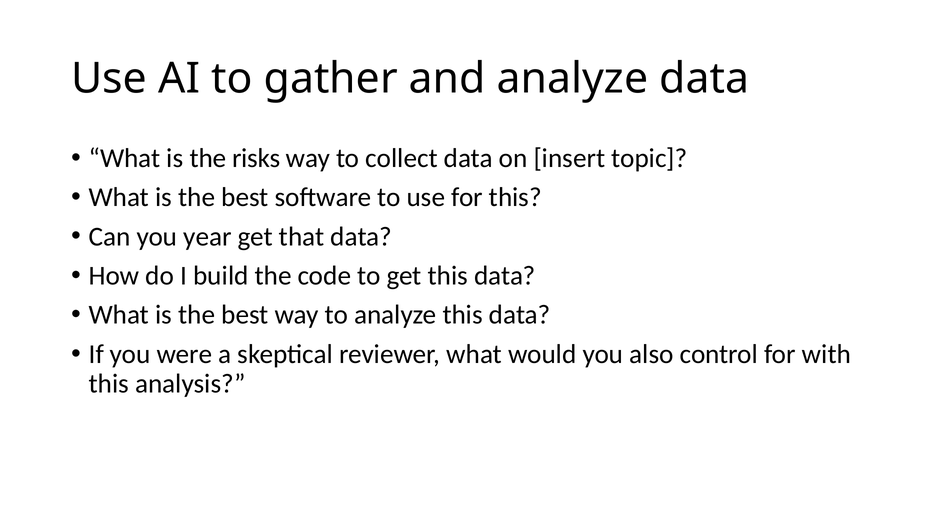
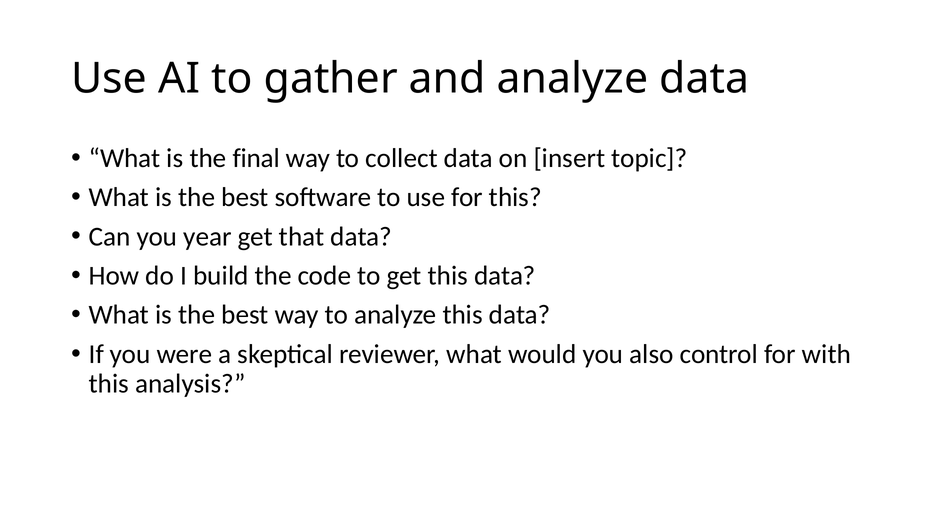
risks: risks -> final
